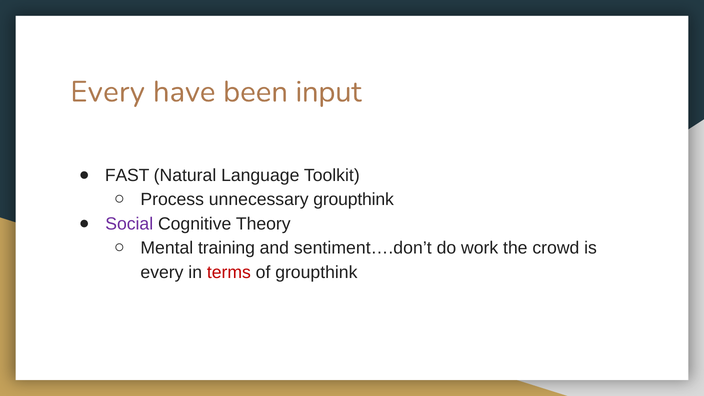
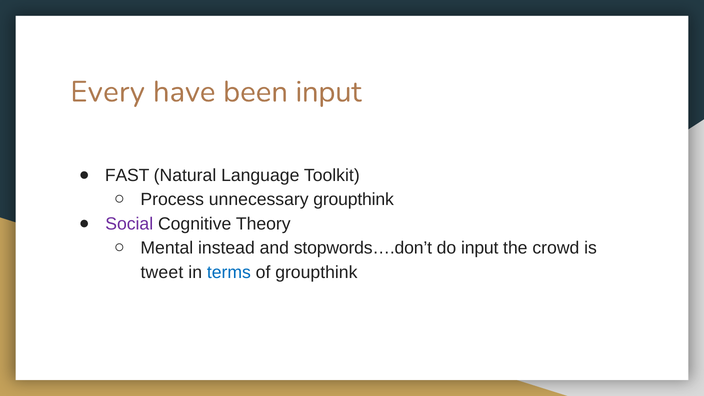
training: training -> instead
sentiment….don’t: sentiment….don’t -> stopwords….don’t
do work: work -> input
every at (162, 272): every -> tweet
terms colour: red -> blue
